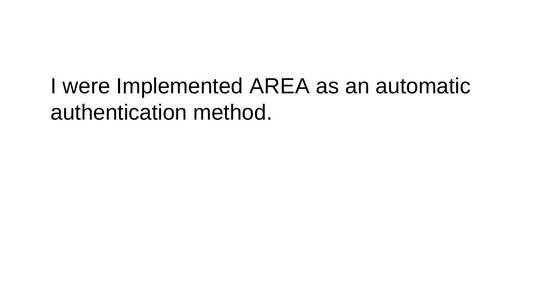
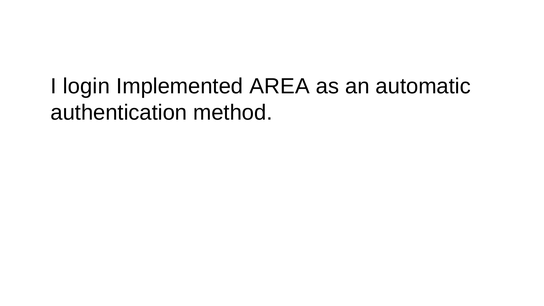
were: were -> login
